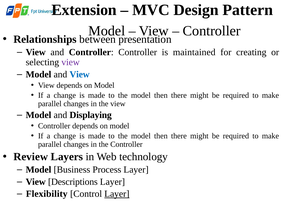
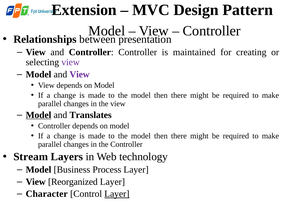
View at (80, 74) colour: blue -> purple
Model at (39, 115) underline: none -> present
Displaying: Displaying -> Translates
Review: Review -> Stream
Descriptions: Descriptions -> Reorganized
Flexibility: Flexibility -> Character
